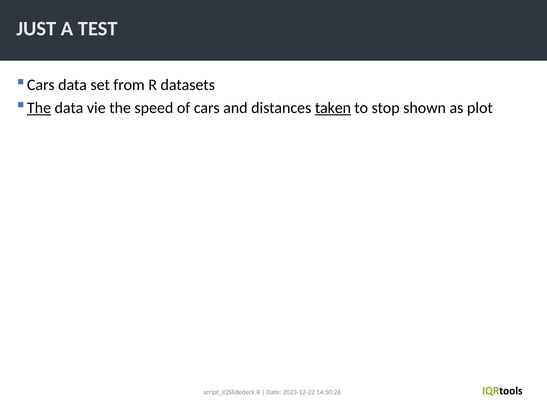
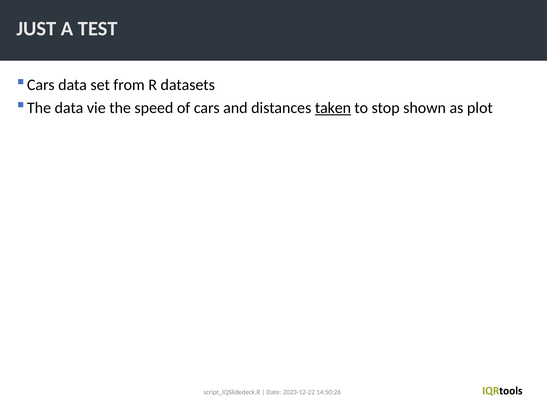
The at (39, 108) underline: present -> none
